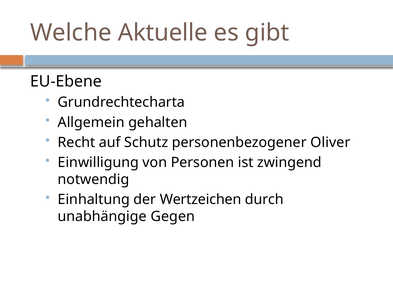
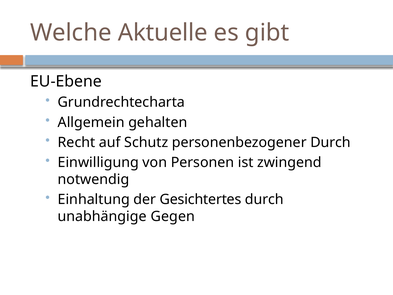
personenbezogener Oliver: Oliver -> Durch
Wertzeichen: Wertzeichen -> Gesichtertes
